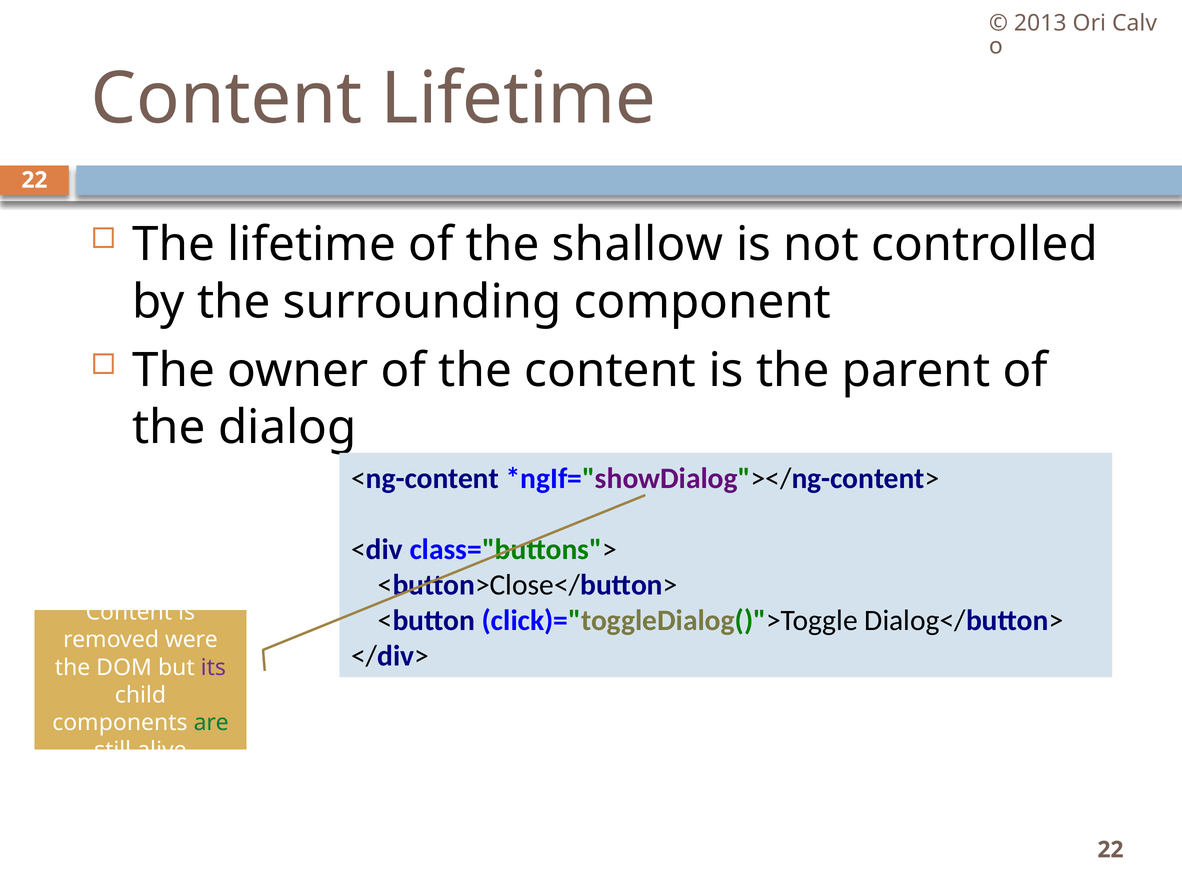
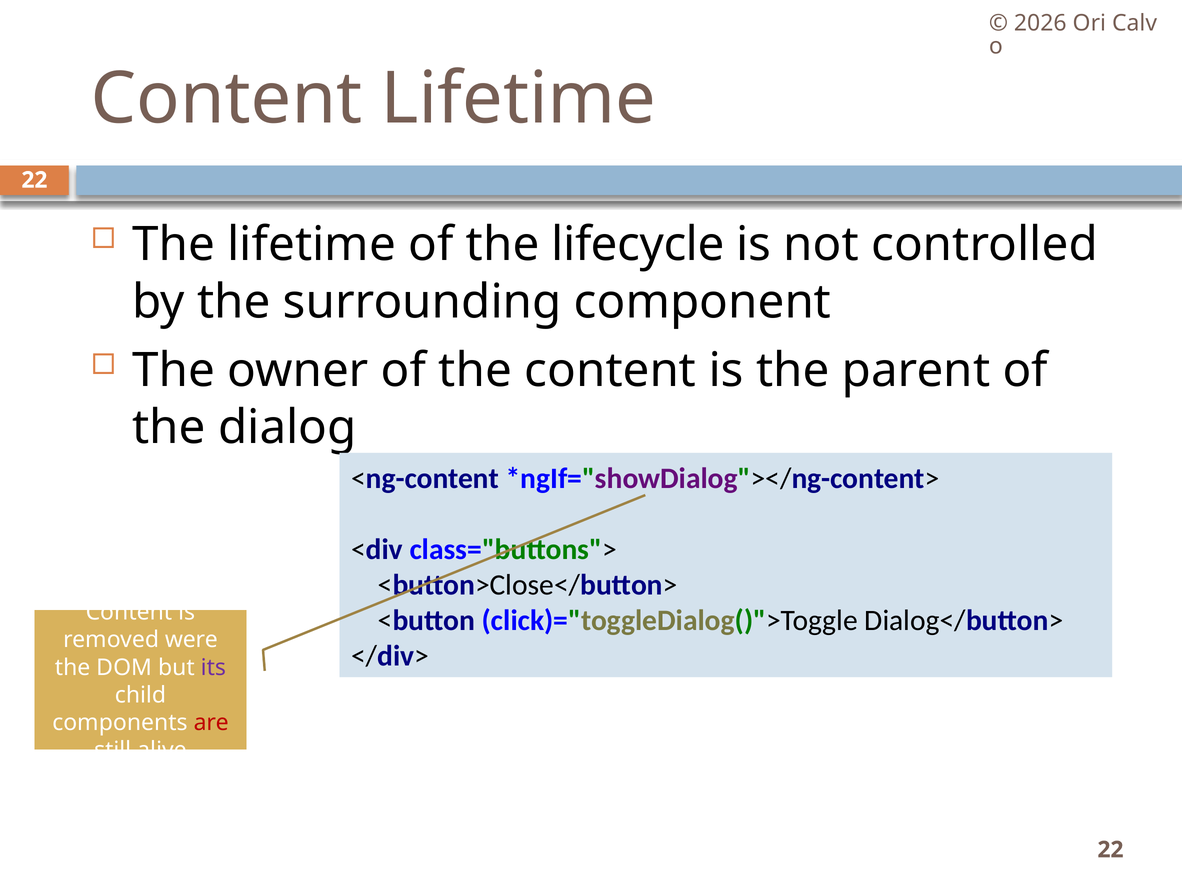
2013: 2013 -> 2026
shallow: shallow -> lifecycle
are colour: green -> red
